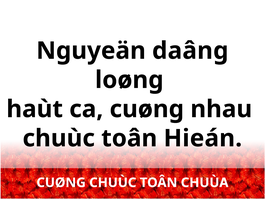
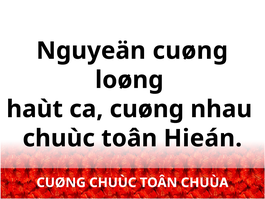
Nguyeän daâng: daâng -> cuøng
